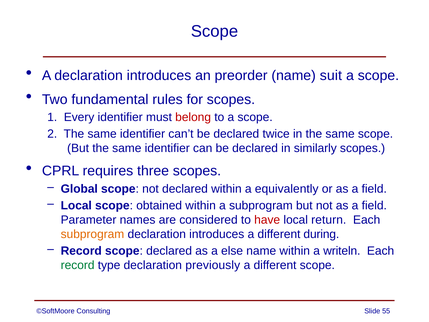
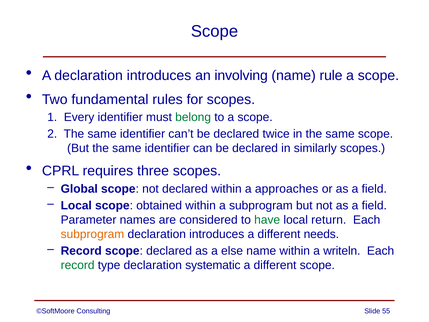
preorder: preorder -> involving
suit: suit -> rule
belong colour: red -> green
equivalently: equivalently -> approaches
have colour: red -> green
during: during -> needs
previously: previously -> systematic
